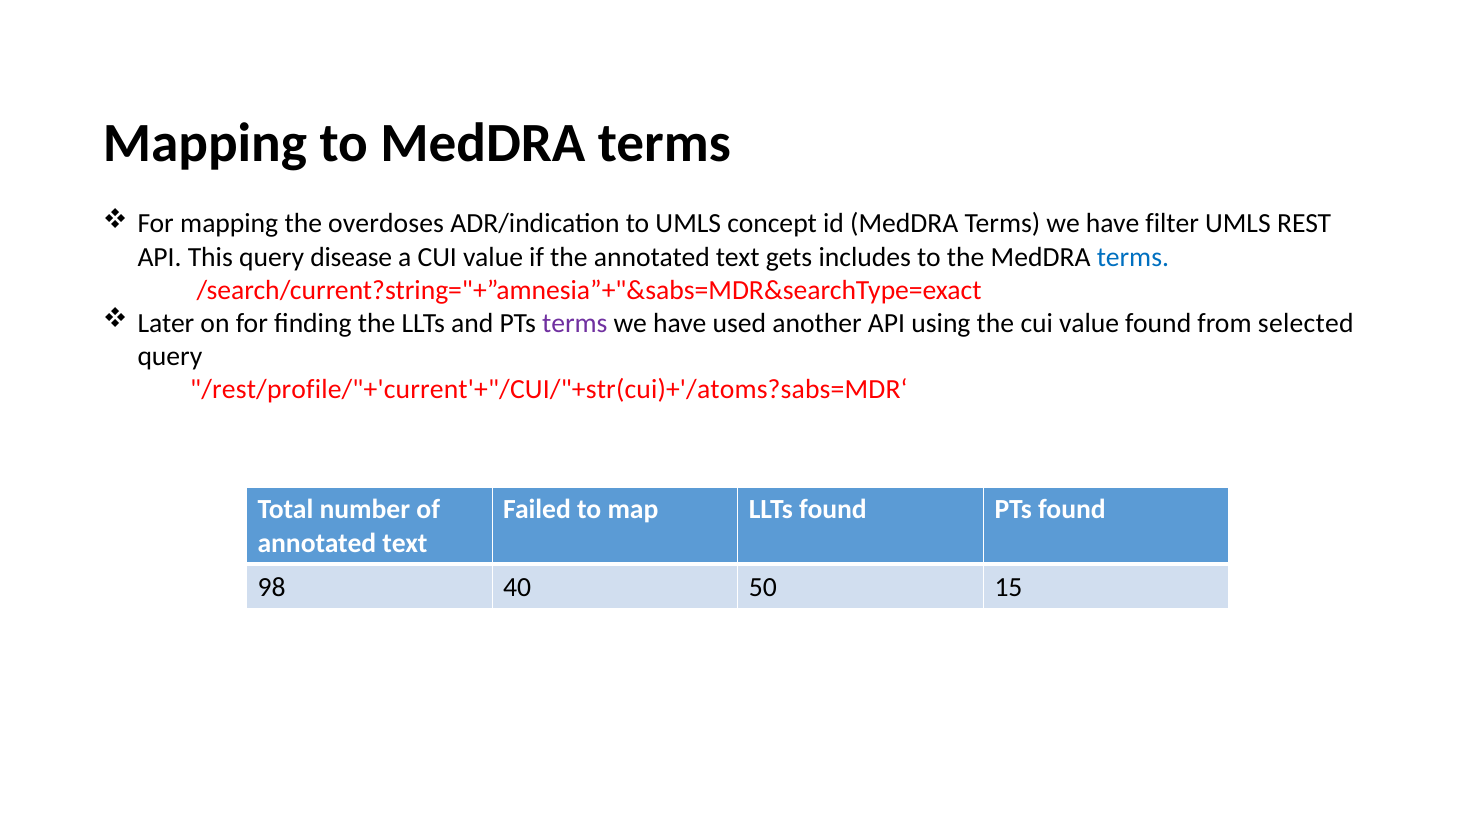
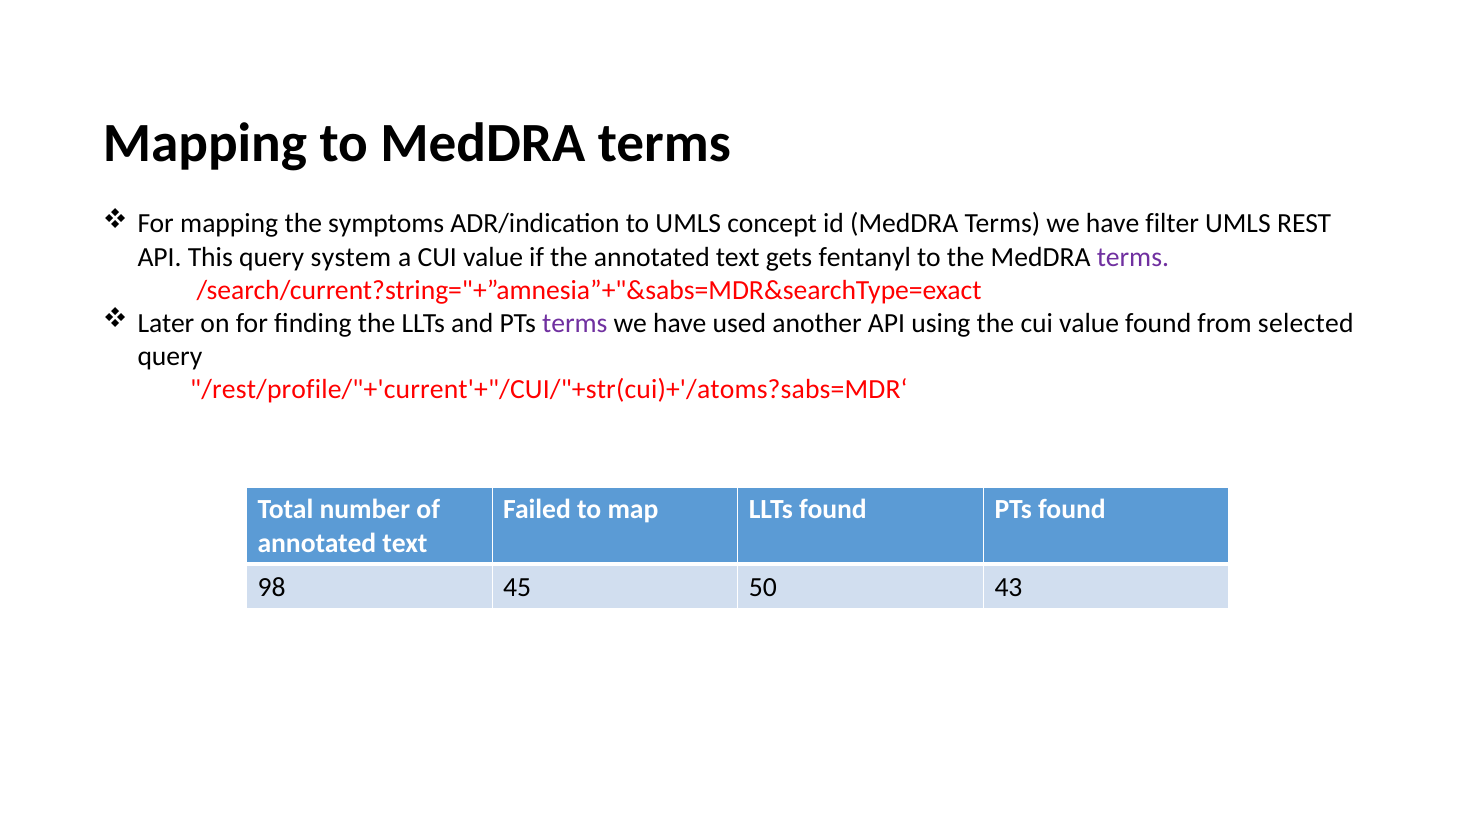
overdoses: overdoses -> symptoms
disease: disease -> system
includes: includes -> fentanyl
terms at (1133, 257) colour: blue -> purple
40: 40 -> 45
15: 15 -> 43
